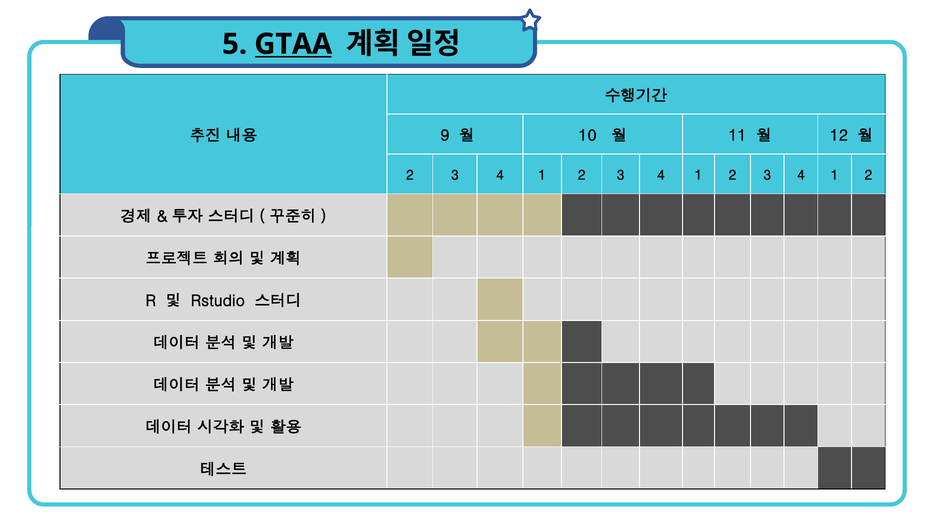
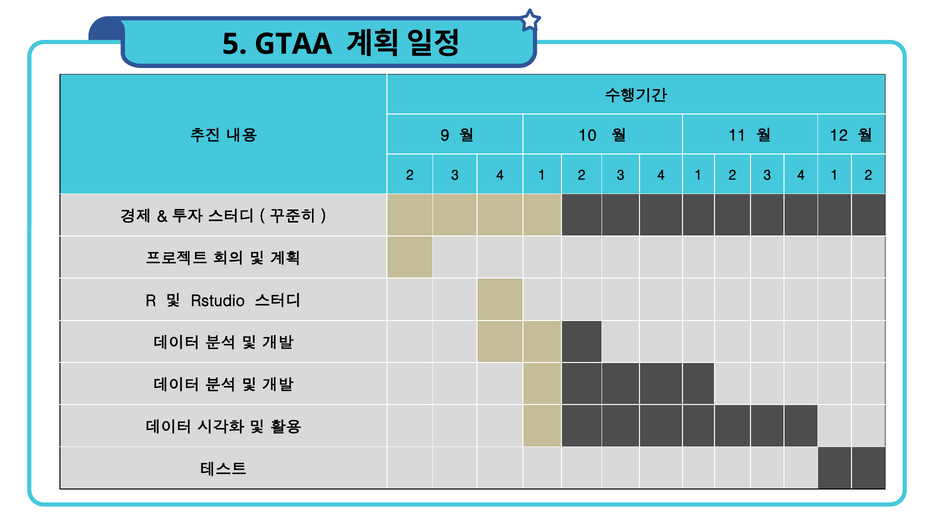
GTAA underline: present -> none
